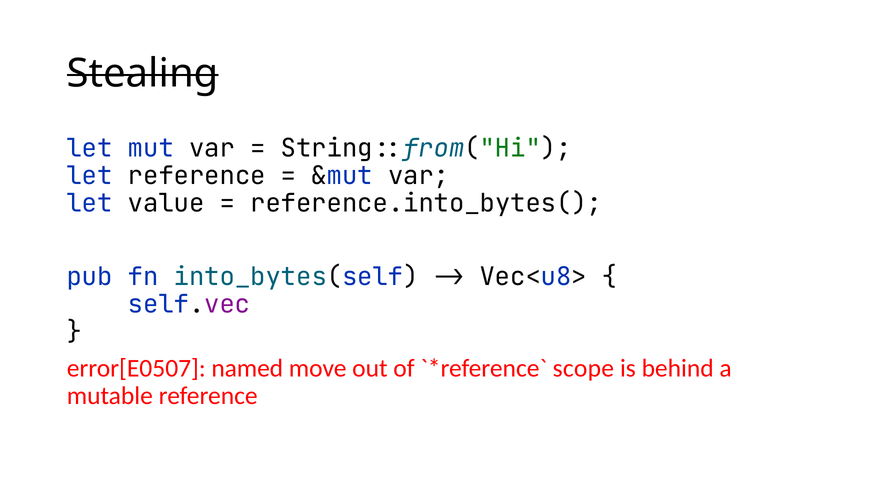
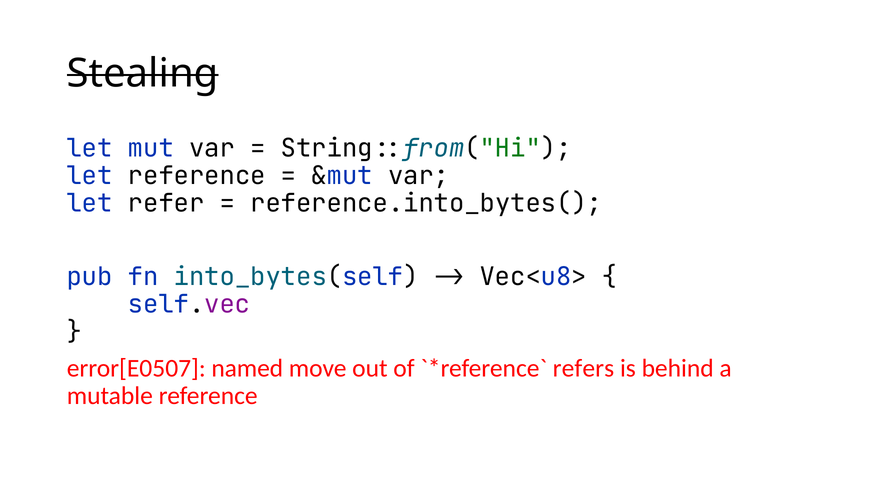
value: value -> refer
scope: scope -> refers
